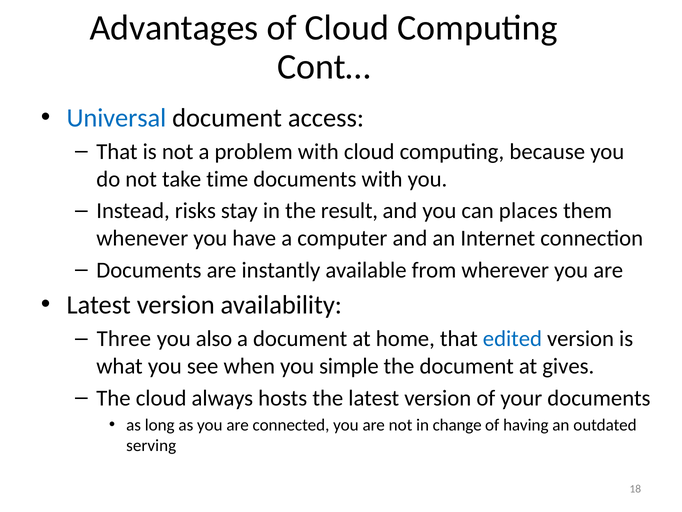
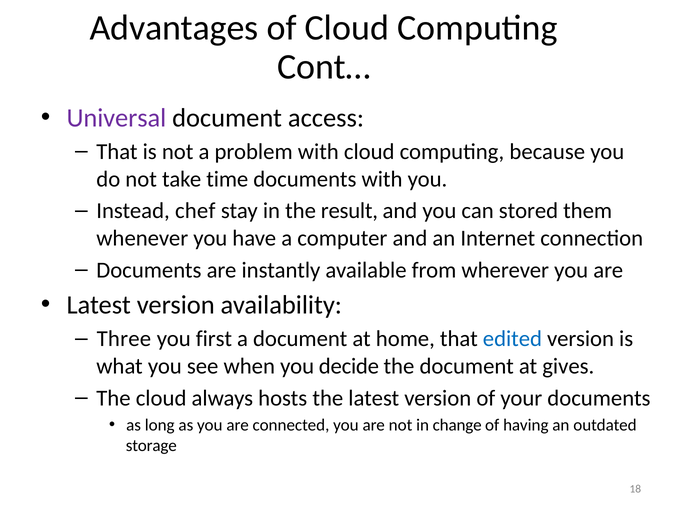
Universal colour: blue -> purple
risks: risks -> chef
places: places -> stored
also: also -> first
simple: simple -> decide
serving: serving -> storage
